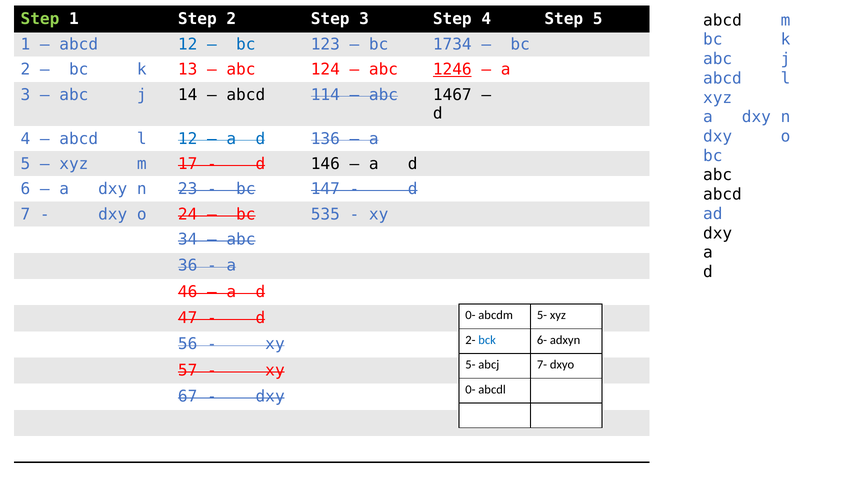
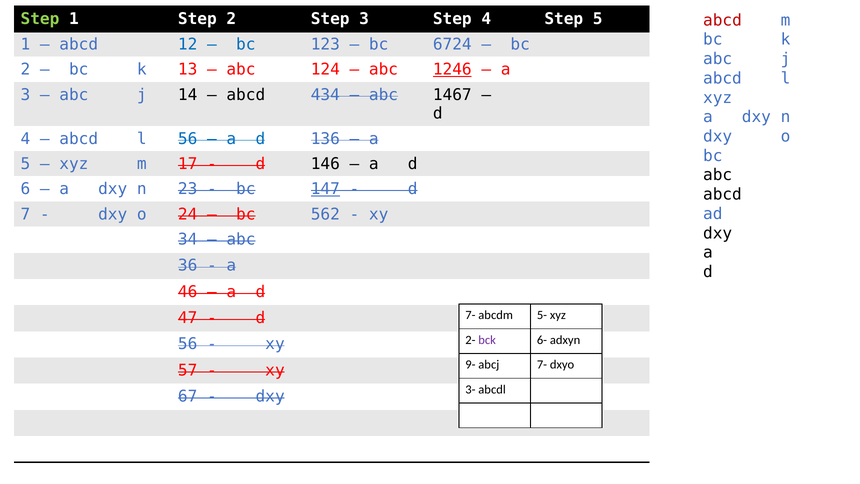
abcd at (722, 20) colour: black -> red
1734: 1734 -> 6724
114: 114 -> 434
l 12: 12 -> 56
147 underline: none -> present
535: 535 -> 562
0- at (470, 315): 0- -> 7-
bck colour: blue -> purple
5- at (470, 364): 5- -> 9-
0- at (470, 389): 0- -> 3-
